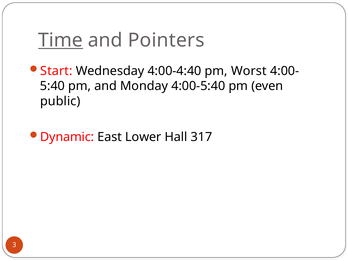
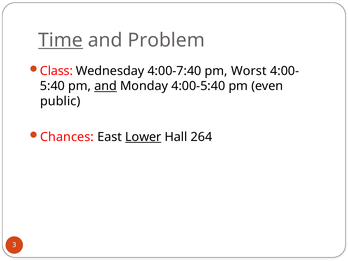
Pointers: Pointers -> Problem
Start: Start -> Class
4:00-4:40: 4:00-4:40 -> 4:00-7:40
and at (106, 86) underline: none -> present
Dynamic: Dynamic -> Chances
Lower underline: none -> present
317: 317 -> 264
